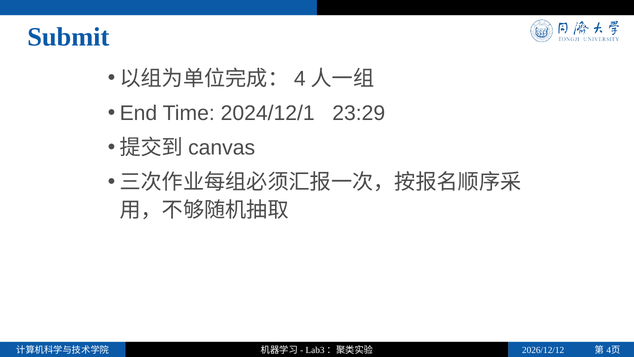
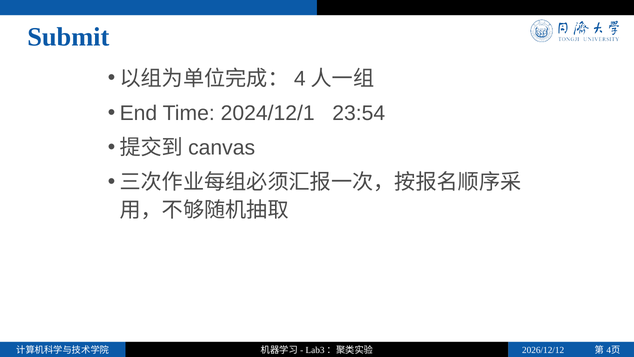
23:29: 23:29 -> 23:54
